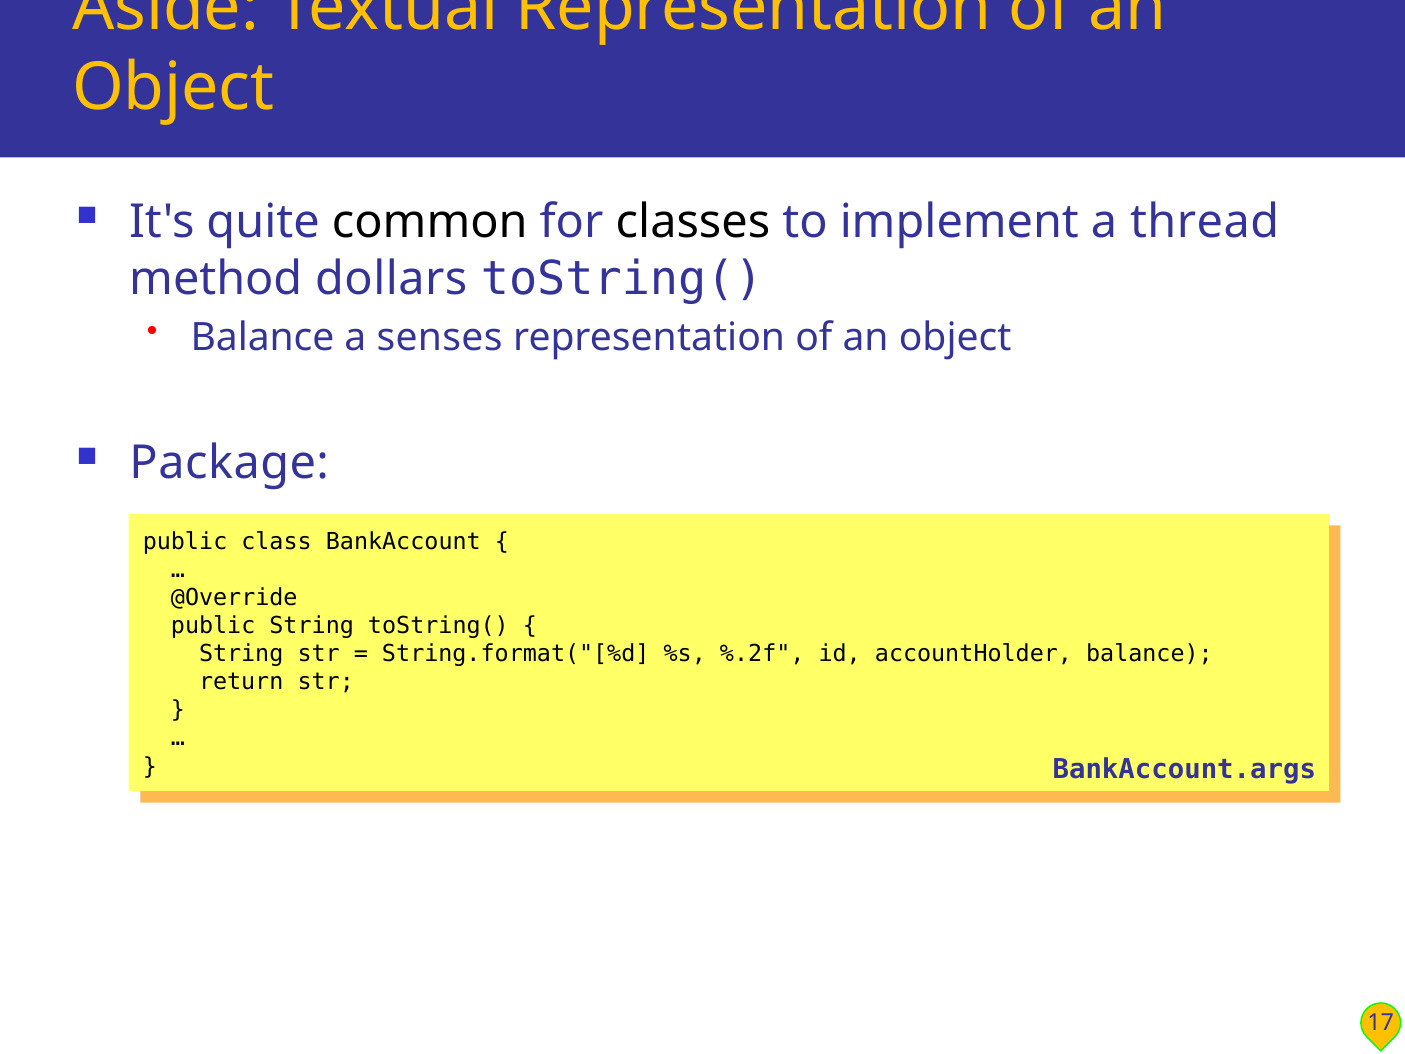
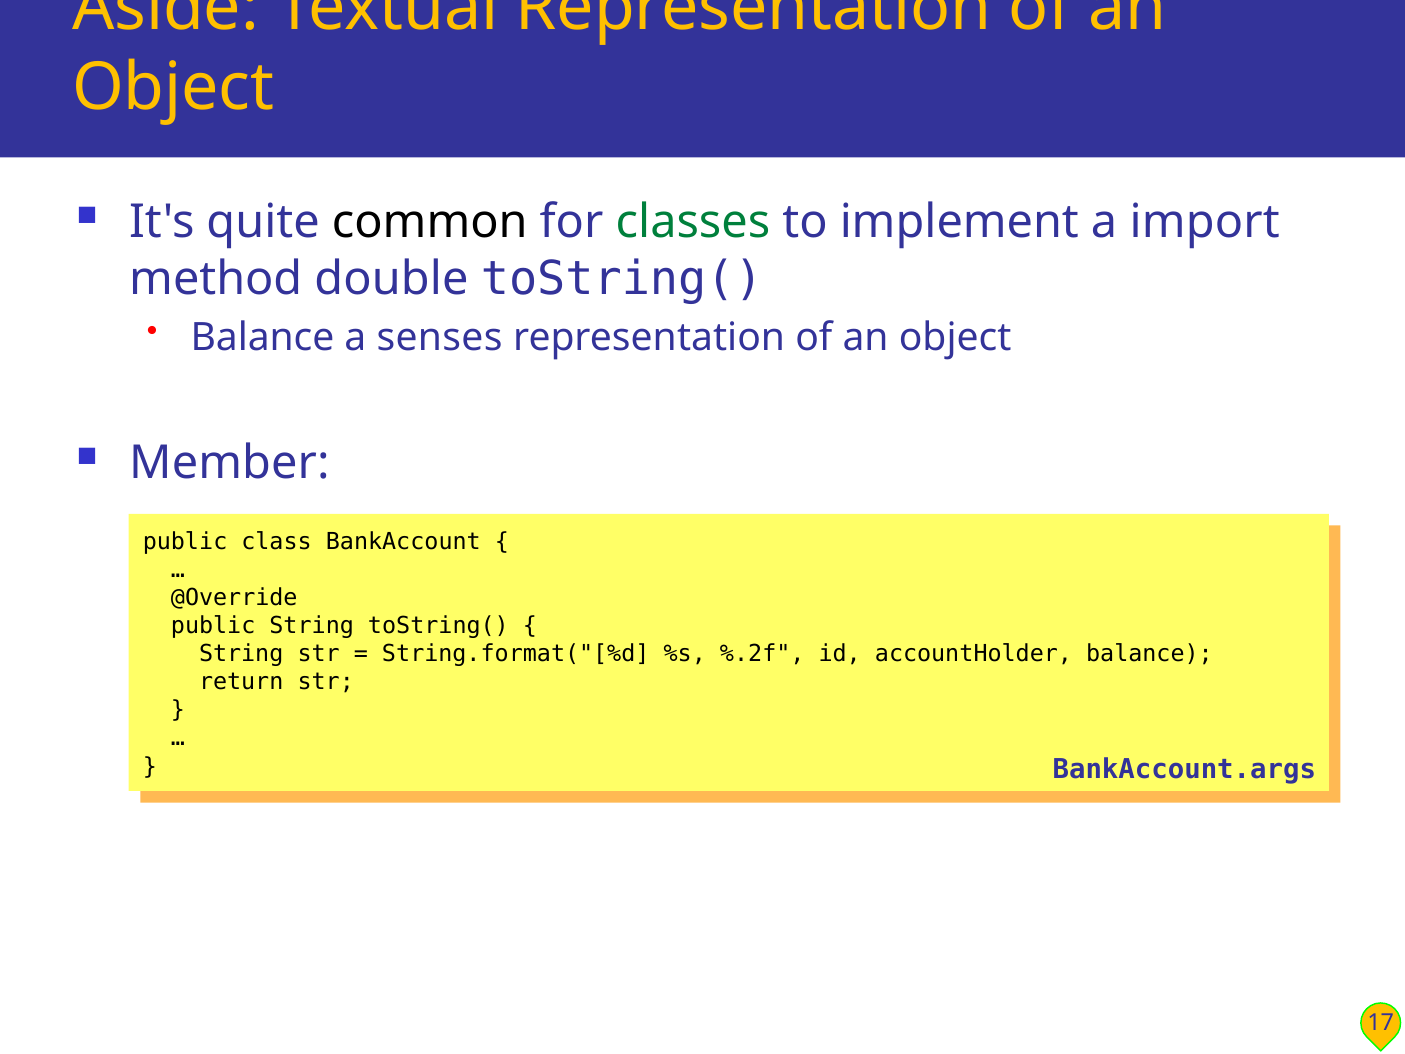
classes colour: black -> green
thread: thread -> import
dollars: dollars -> double
Package: Package -> Member
